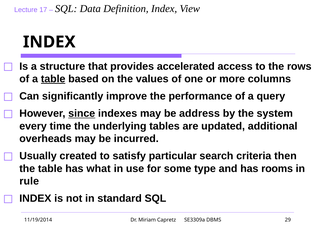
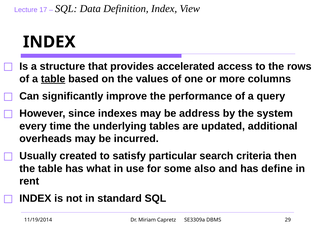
since underline: present -> none
type: type -> also
rooms: rooms -> define
rule: rule -> rent
